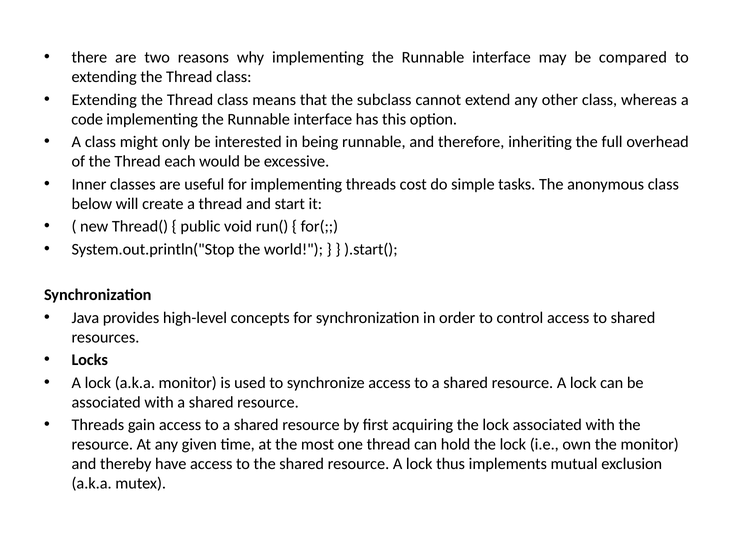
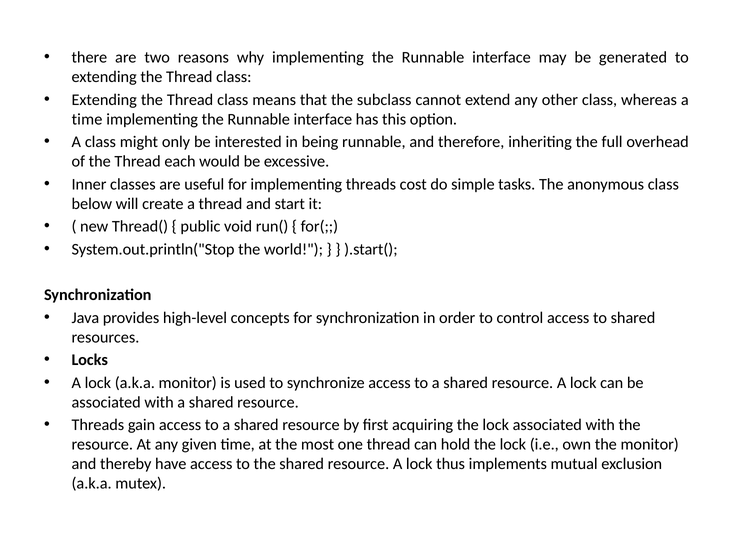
compared: compared -> generated
code at (87, 119): code -> time
